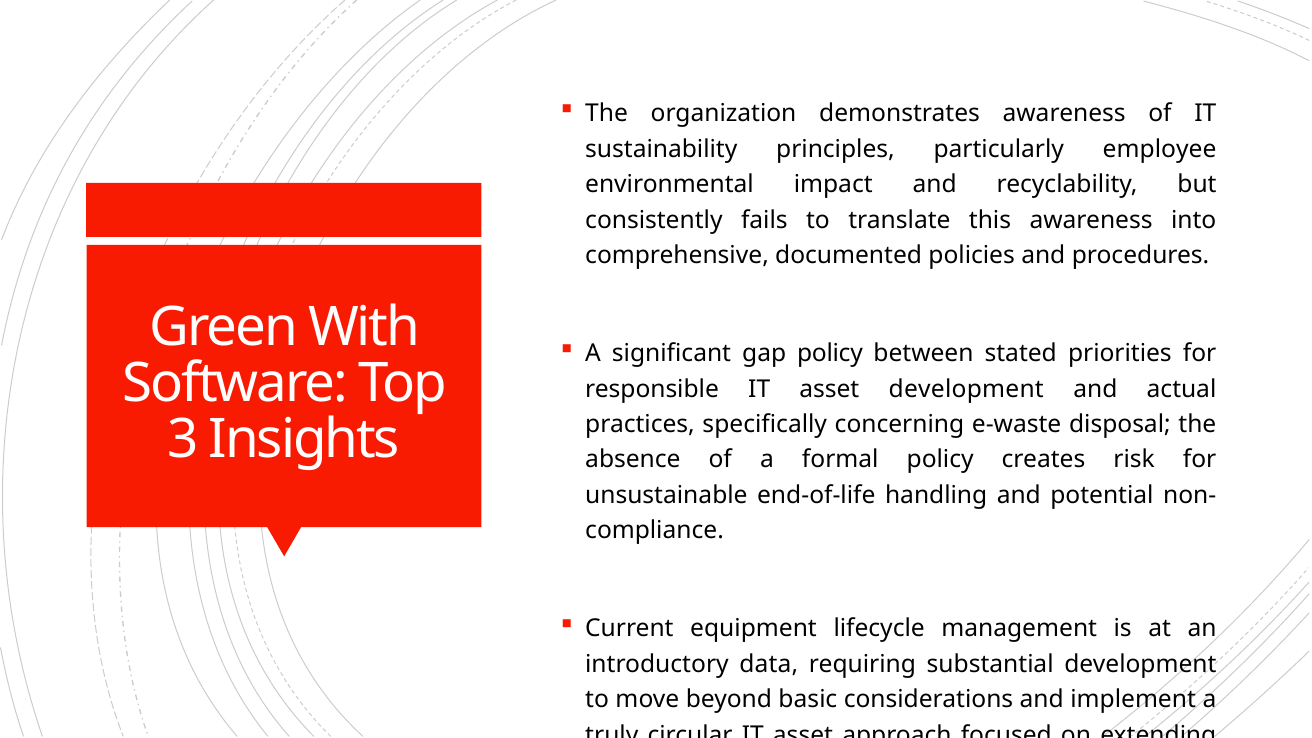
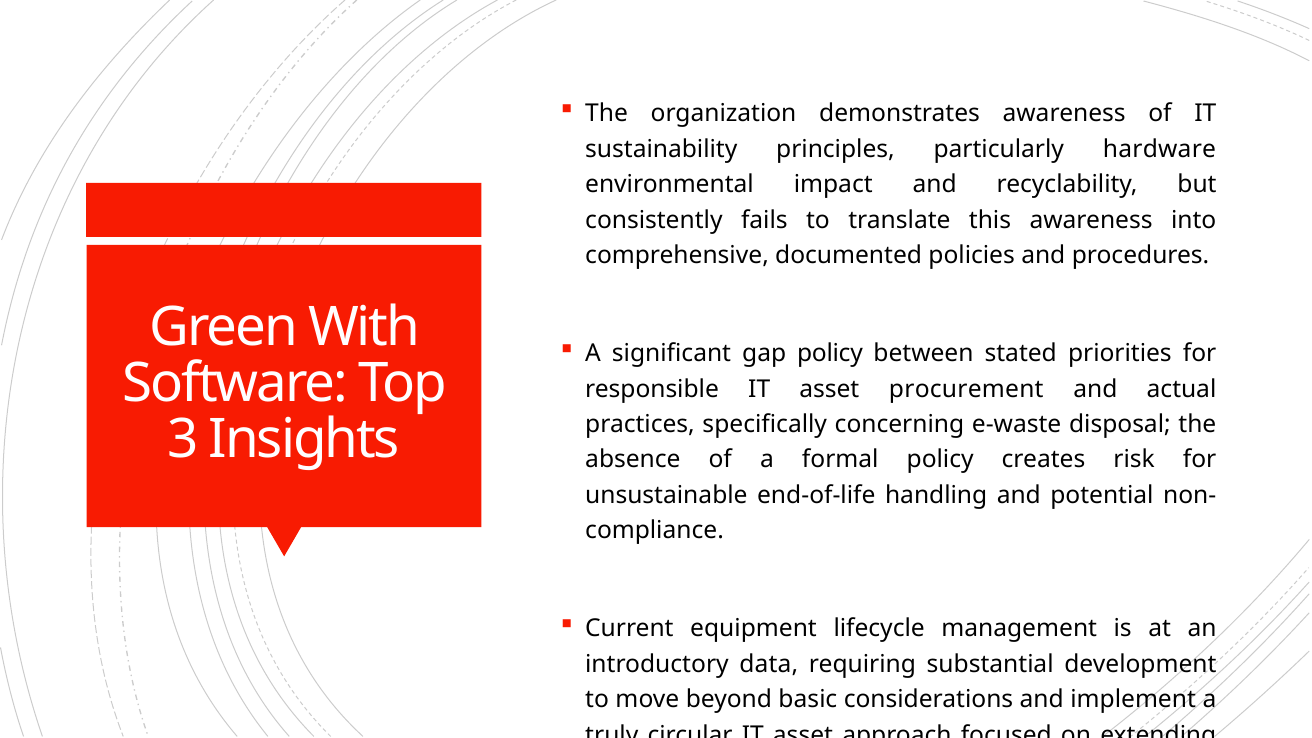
employee: employee -> hardware
asset development: development -> procurement
